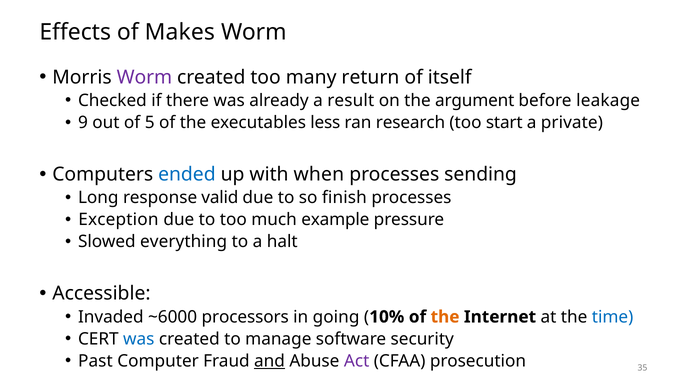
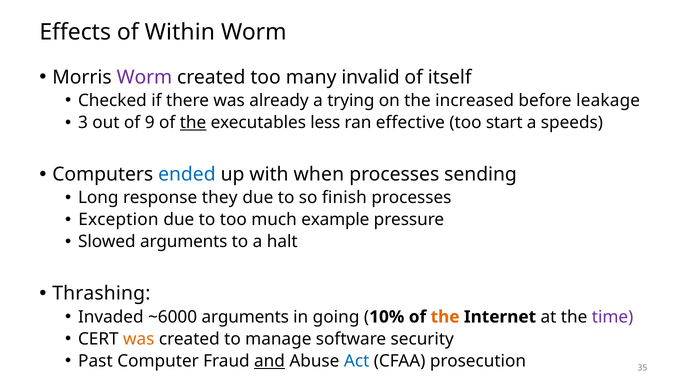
Makes: Makes -> Within
return: return -> invalid
result: result -> trying
argument: argument -> increased
9: 9 -> 3
5: 5 -> 9
the at (193, 123) underline: none -> present
research: research -> effective
private: private -> speeds
valid: valid -> they
Slowed everything: everything -> arguments
Accessible: Accessible -> Thrashing
~6000 processors: processors -> arguments
time colour: blue -> purple
was at (139, 339) colour: blue -> orange
Act colour: purple -> blue
